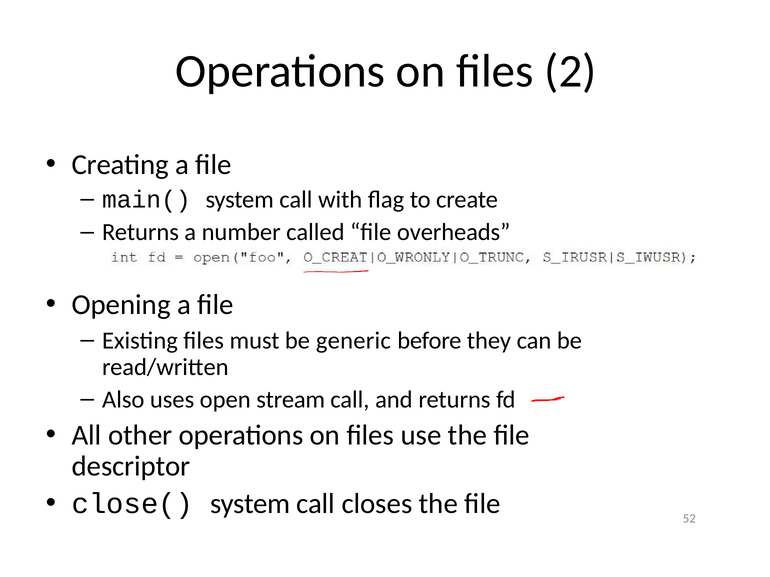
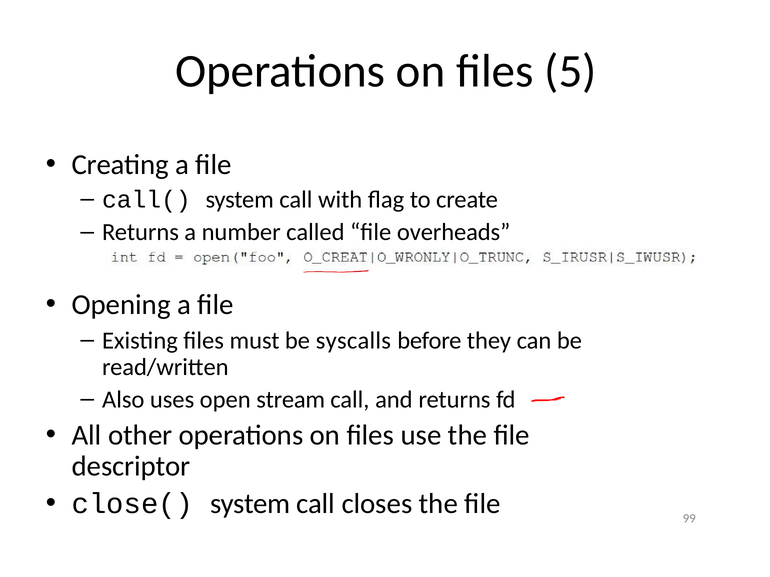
2: 2 -> 5
main(: main( -> call(
generic: generic -> syscalls
52: 52 -> 99
